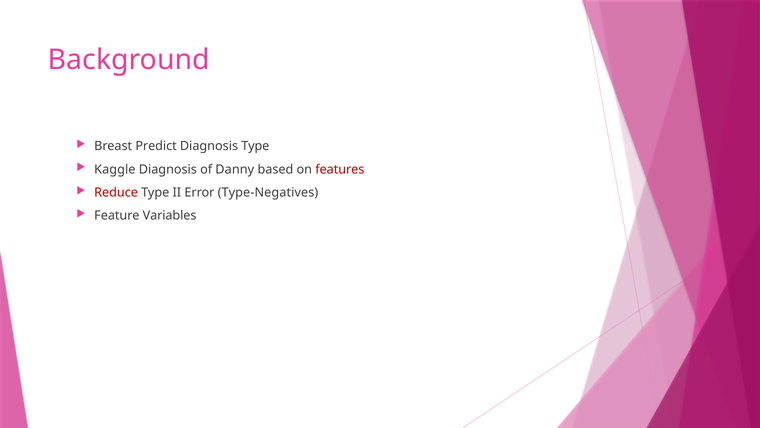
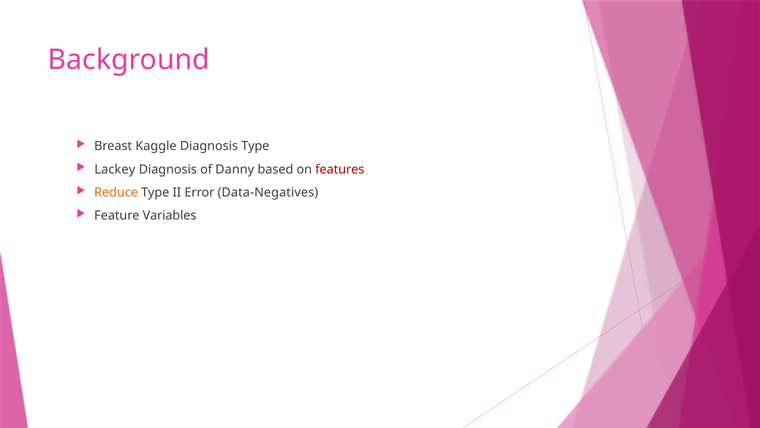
Predict: Predict -> Kaggle
Kaggle: Kaggle -> Lackey
Reduce colour: red -> orange
Type-Negatives: Type-Negatives -> Data-Negatives
